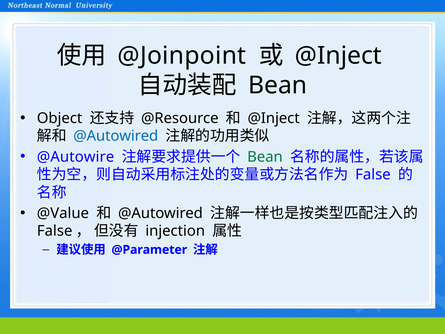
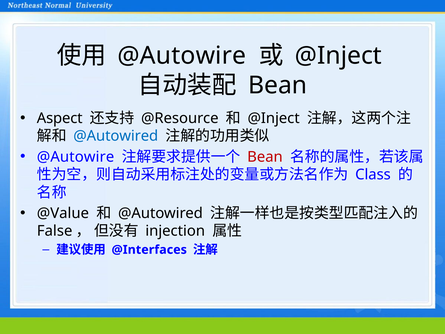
@Joinpoint at (182, 56): @Joinpoint -> @Autowire
Object: Object -> Aspect
Bean at (265, 157) colour: green -> red
False at (373, 175): False -> Class
@Parameter: @Parameter -> @Interfaces
